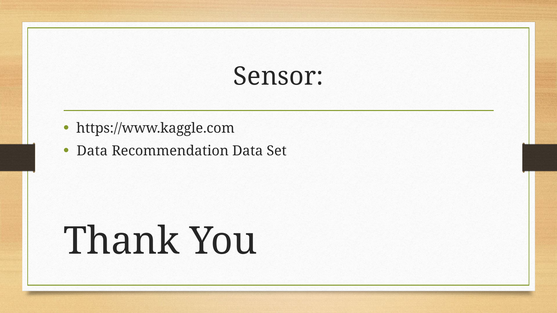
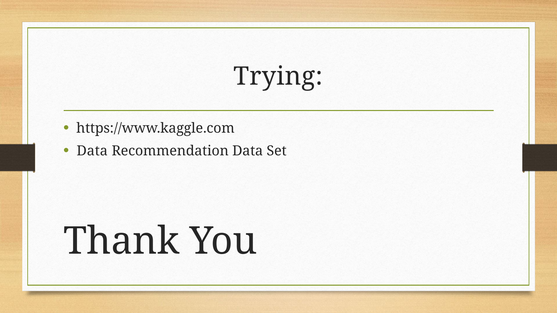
Sensor: Sensor -> Trying
